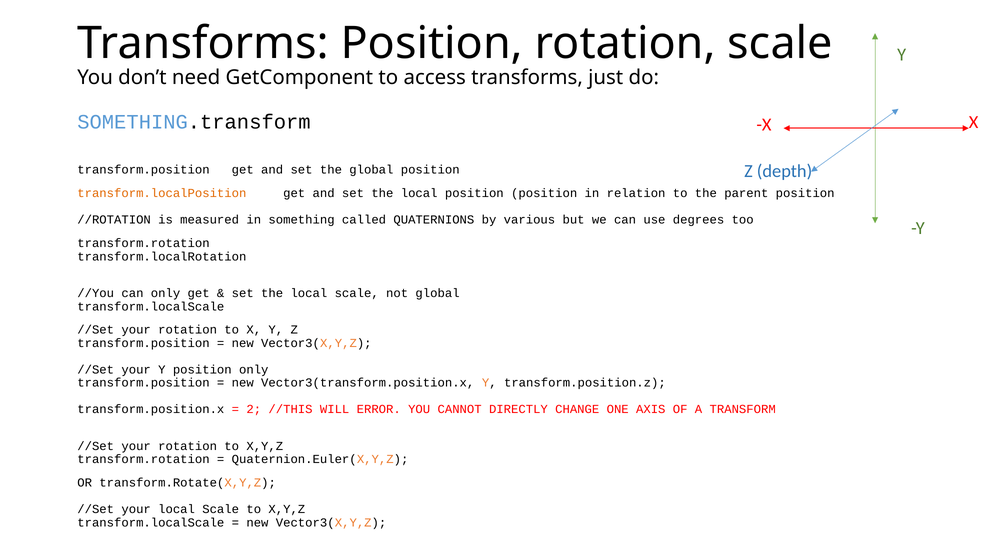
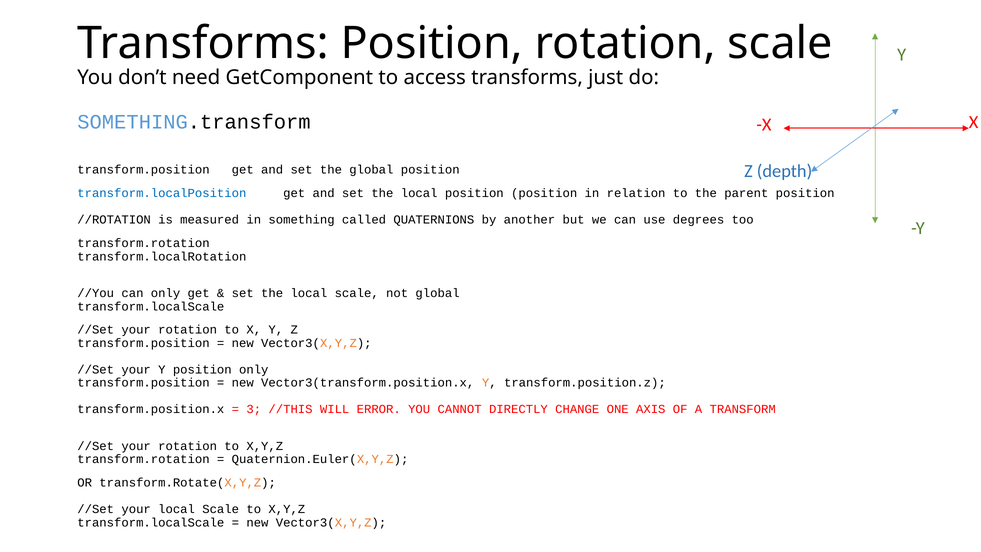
transform.localPosition colour: orange -> blue
various: various -> another
2: 2 -> 3
